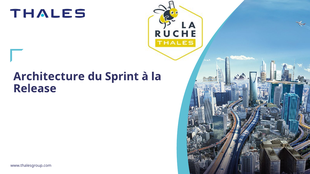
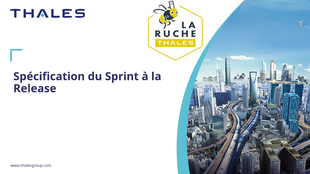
Architecture: Architecture -> Spécification
